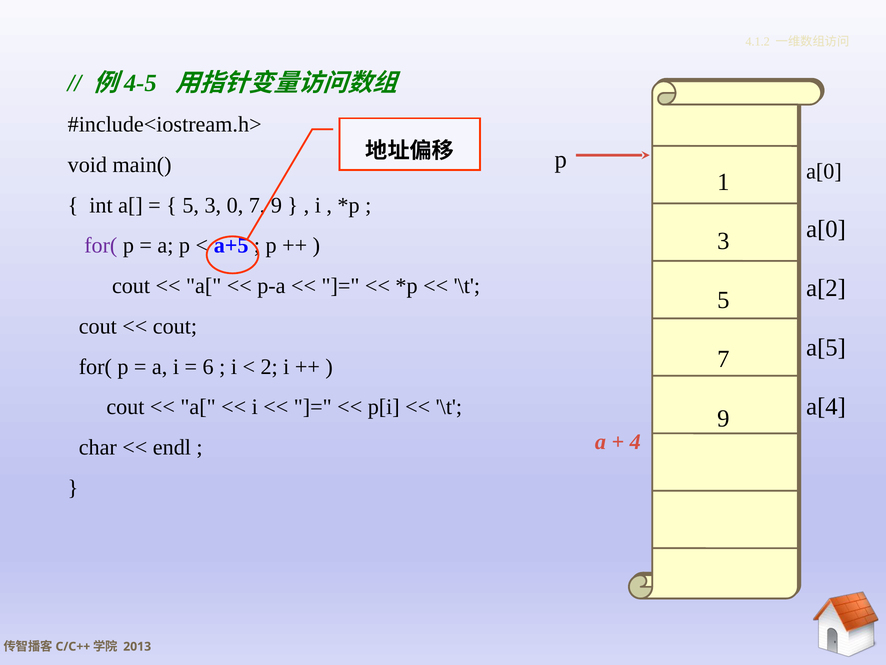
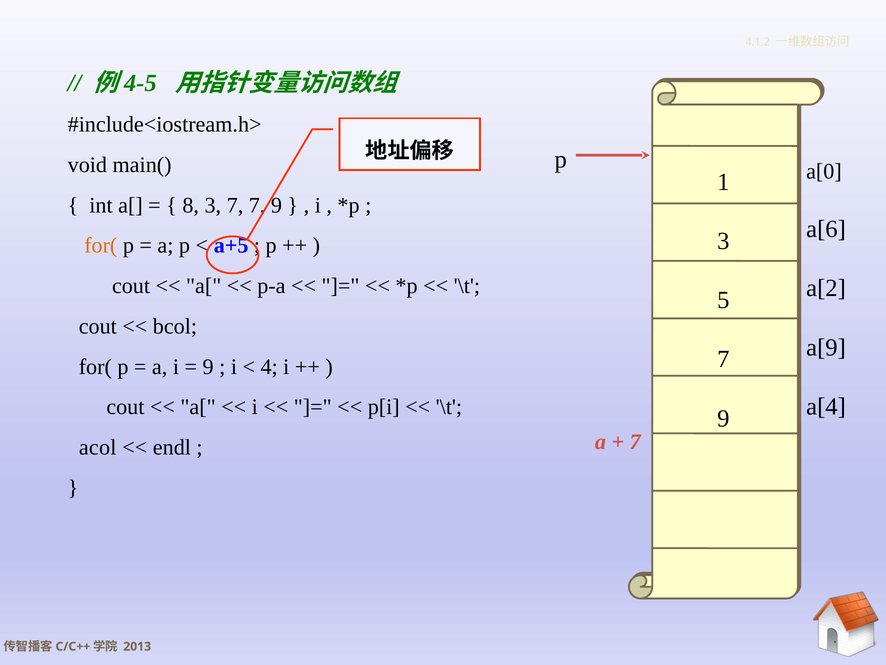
5 at (191, 205): 5 -> 8
3 0: 0 -> 7
a[0 at (826, 229): a[0 -> a[6
for( at (101, 245) colour: purple -> orange
cout at (175, 326): cout -> bcol
a[5: a[5 -> a[9
6 at (208, 366): 6 -> 9
2: 2 -> 4
4 at (635, 441): 4 -> 7
char: char -> acol
